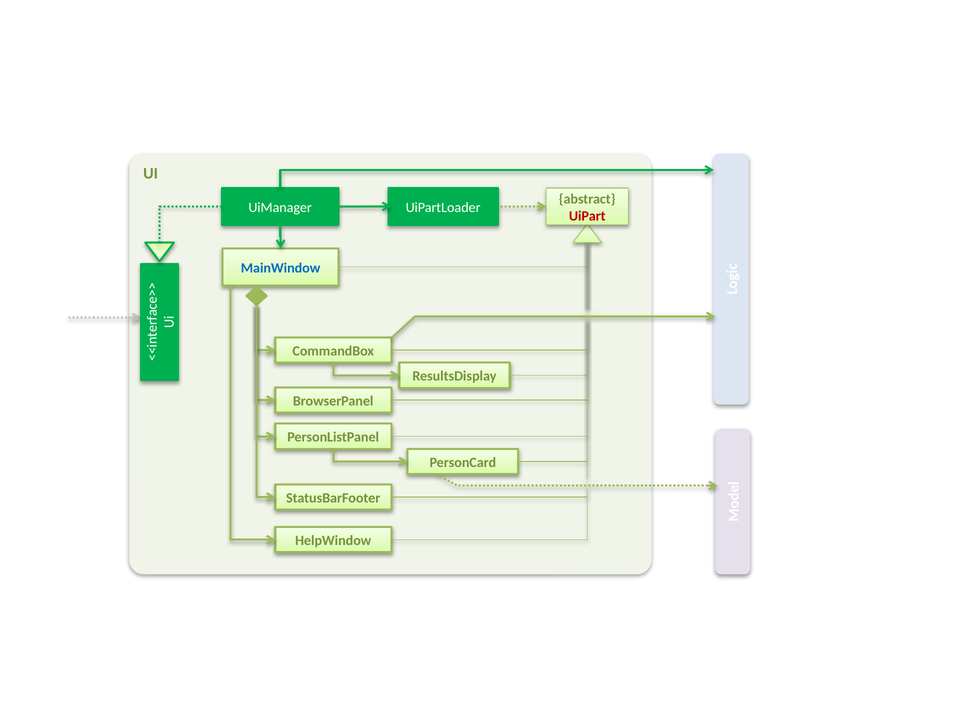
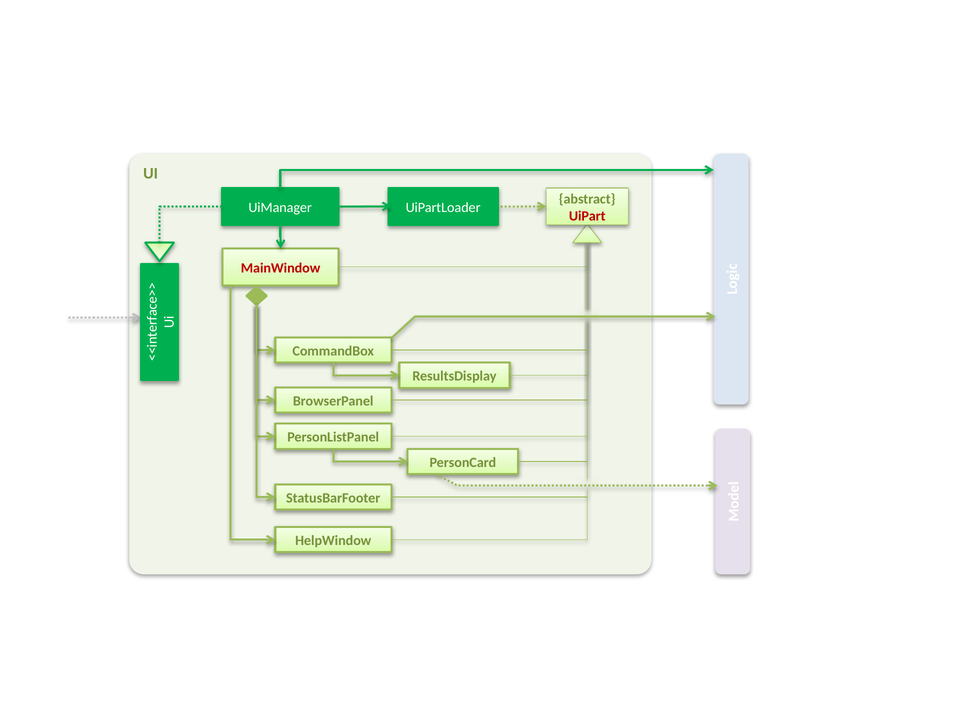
MainWindow colour: blue -> red
